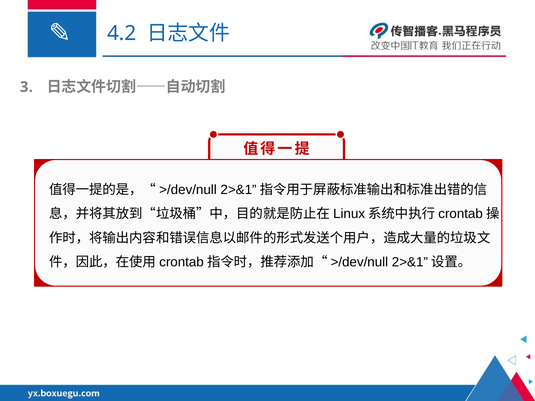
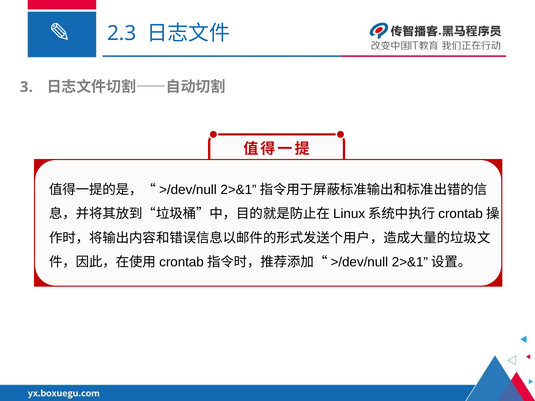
4.2: 4.2 -> 2.3
